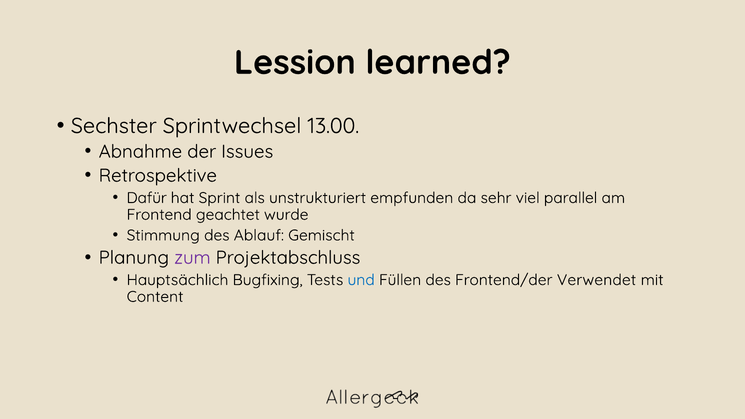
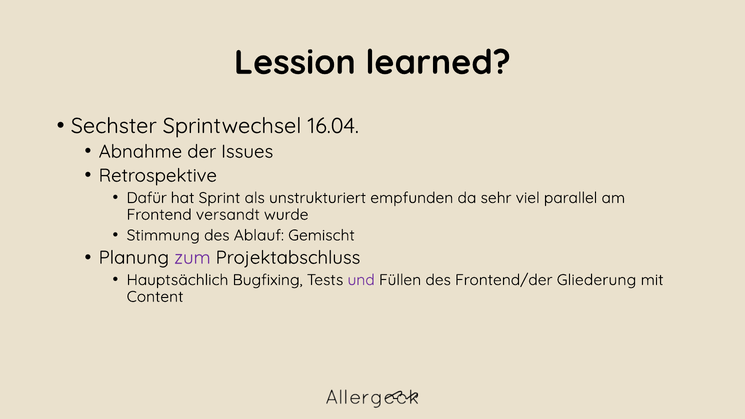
13.00: 13.00 -> 16.04
geachtet: geachtet -> versandt
und colour: blue -> purple
Verwendet: Verwendet -> Gliederung
